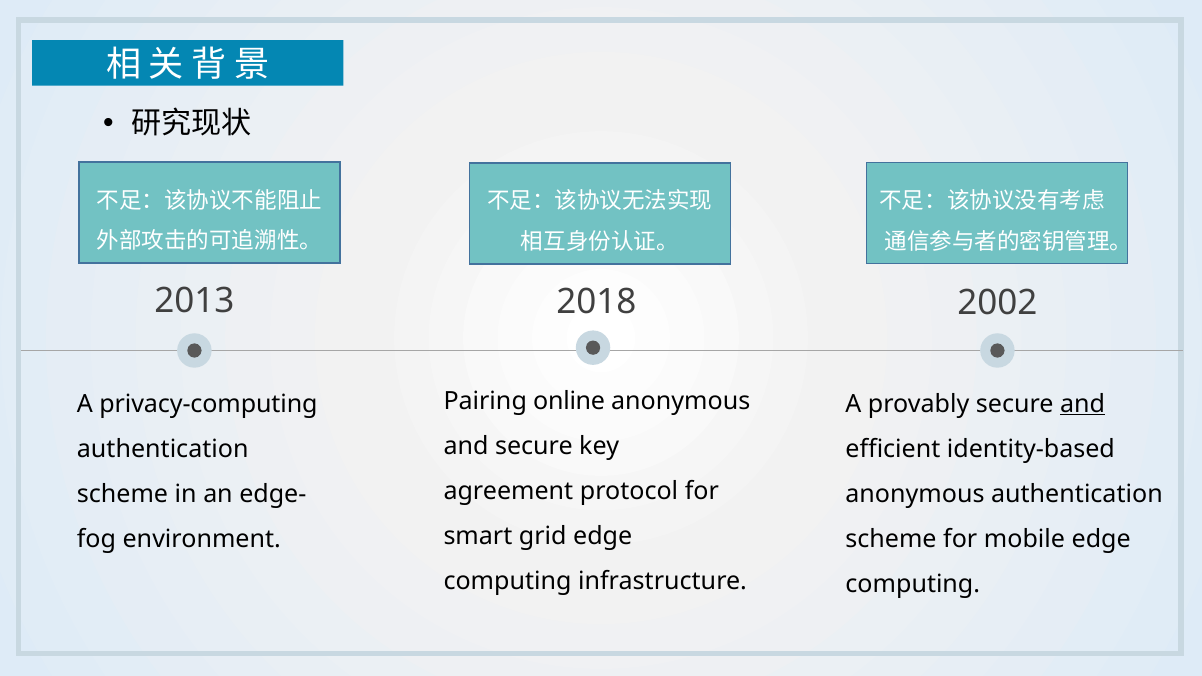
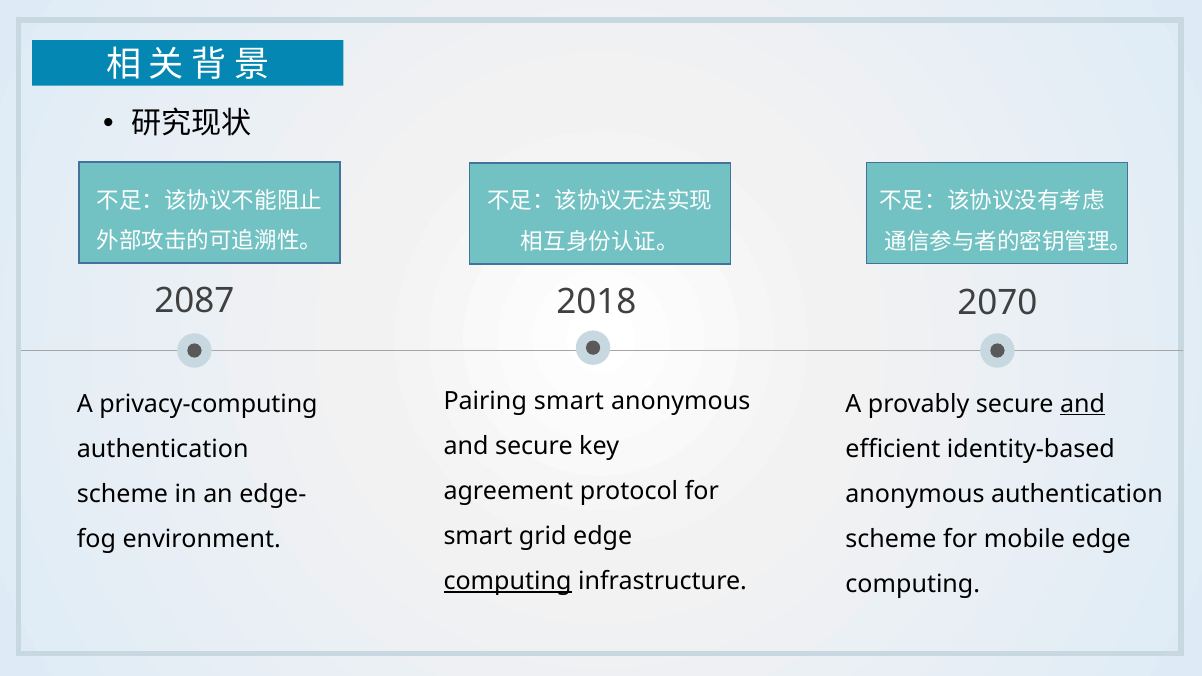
2013: 2013 -> 2087
2002: 2002 -> 2070
Pairing online: online -> smart
computing at (508, 581) underline: none -> present
